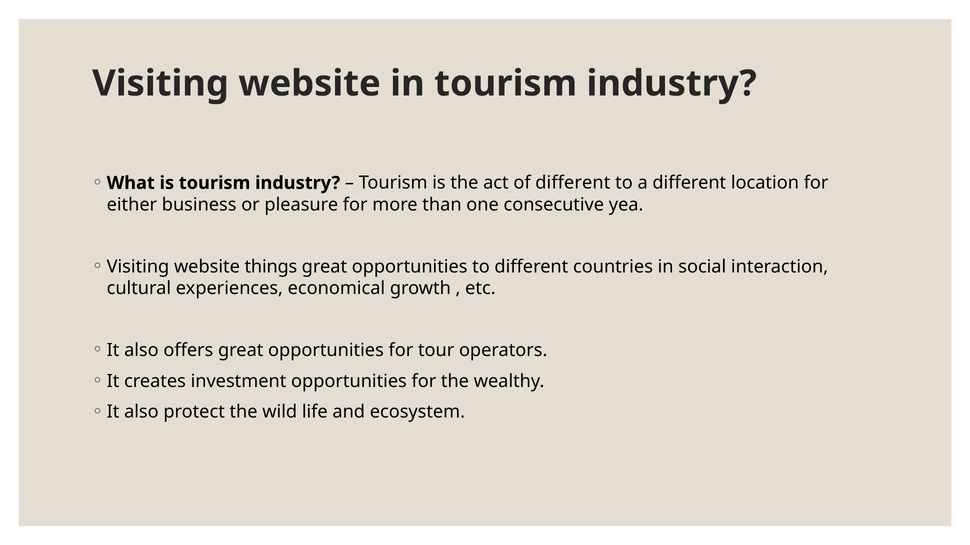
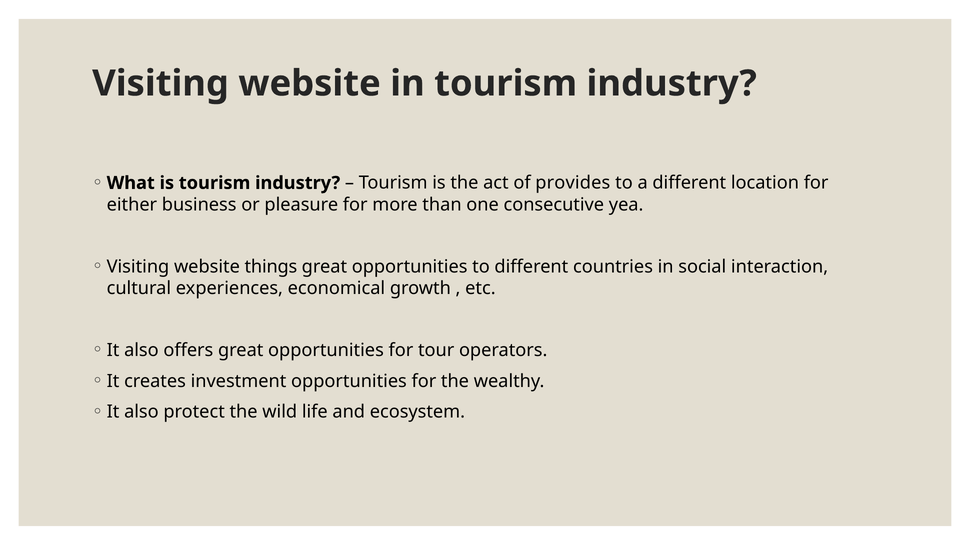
of different: different -> provides
